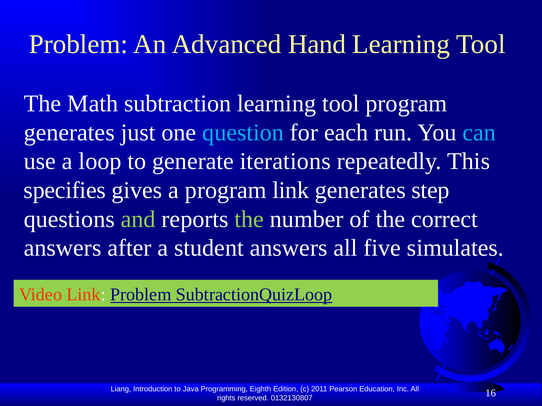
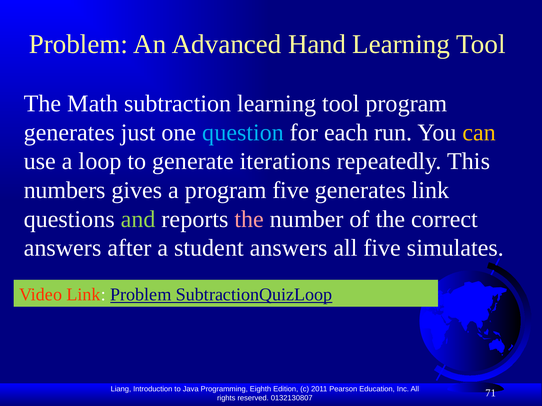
can colour: light blue -> yellow
specifies: specifies -> numbers
program link: link -> five
generates step: step -> link
the at (249, 219) colour: light green -> pink
16: 16 -> 71
